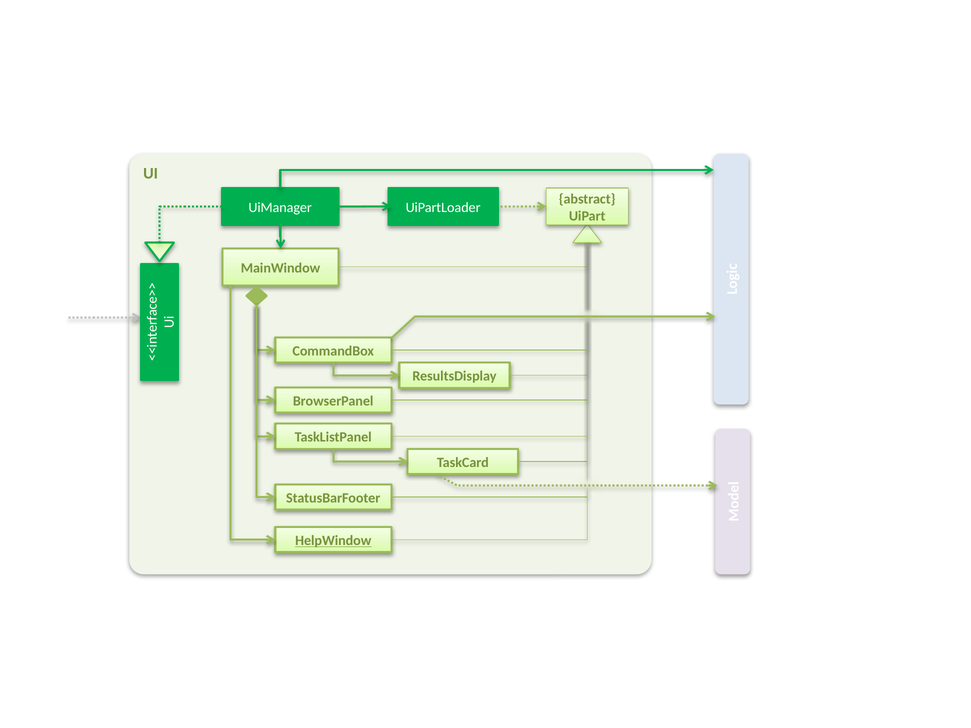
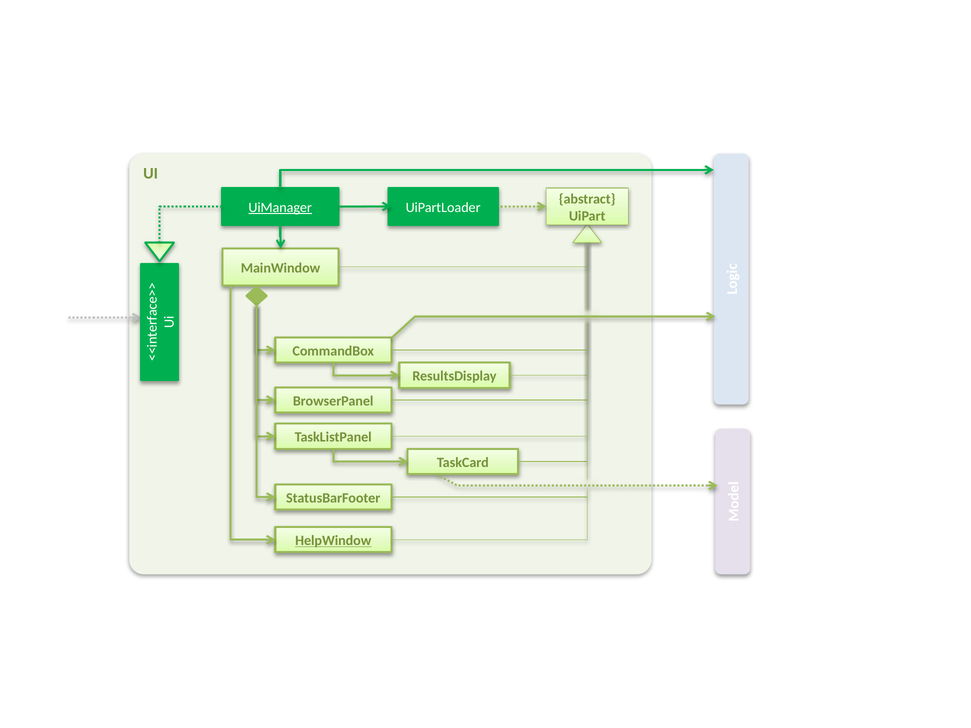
UiManager underline: none -> present
